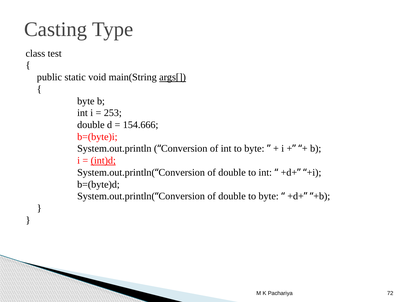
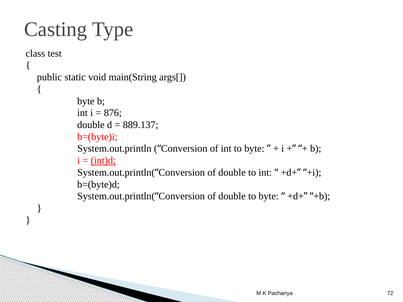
args[ underline: present -> none
253: 253 -> 876
154.666: 154.666 -> 889.137
